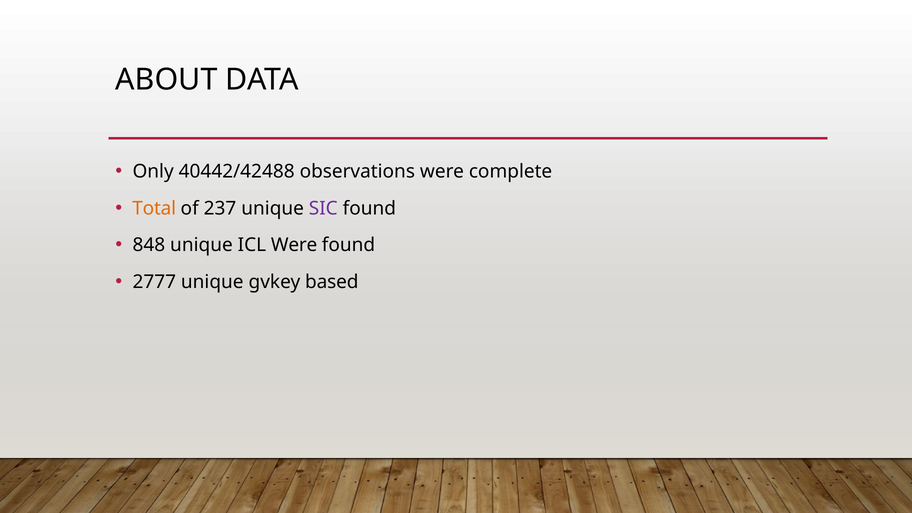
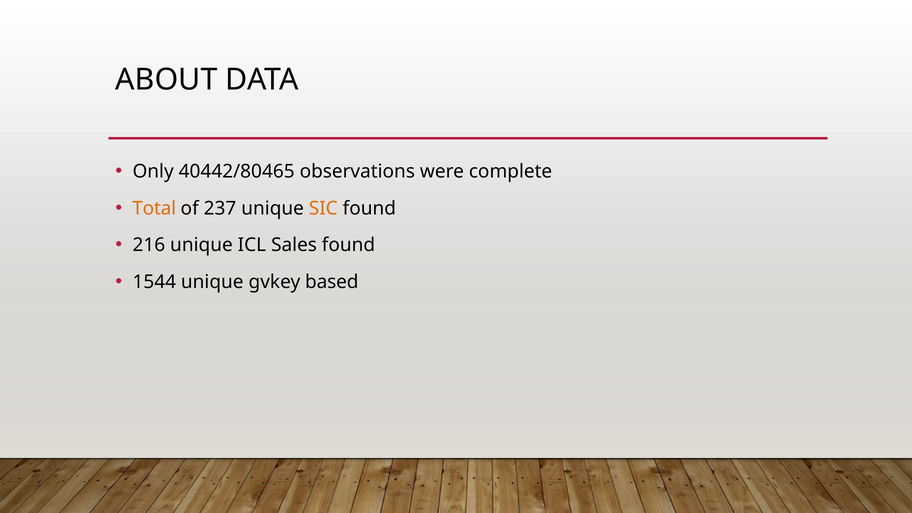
40442/42488: 40442/42488 -> 40442/80465
SIC colour: purple -> orange
848: 848 -> 216
ICL Were: Were -> Sales
2777: 2777 -> 1544
